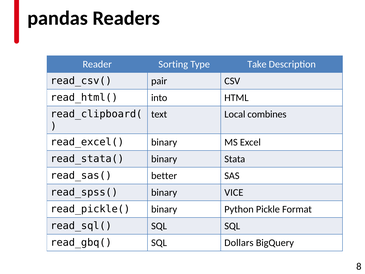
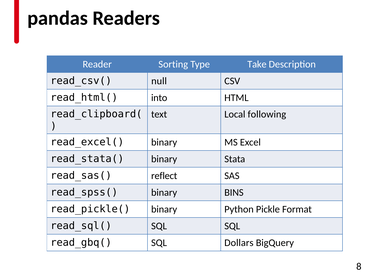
pair: pair -> null
combines: combines -> following
better: better -> reflect
VICE: VICE -> BINS
